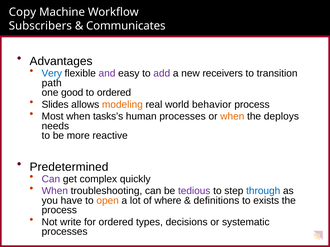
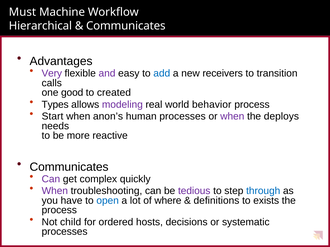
Copy: Copy -> Must
Subscribers: Subscribers -> Hierarchical
Very colour: blue -> purple
add colour: purple -> blue
path: path -> calls
to ordered: ordered -> created
Slides: Slides -> Types
modeling colour: orange -> purple
Most: Most -> Start
tasks’s: tasks’s -> anon’s
when at (232, 117) colour: orange -> purple
Predetermined at (69, 167): Predetermined -> Communicates
open colour: orange -> blue
write: write -> child
types: types -> hosts
